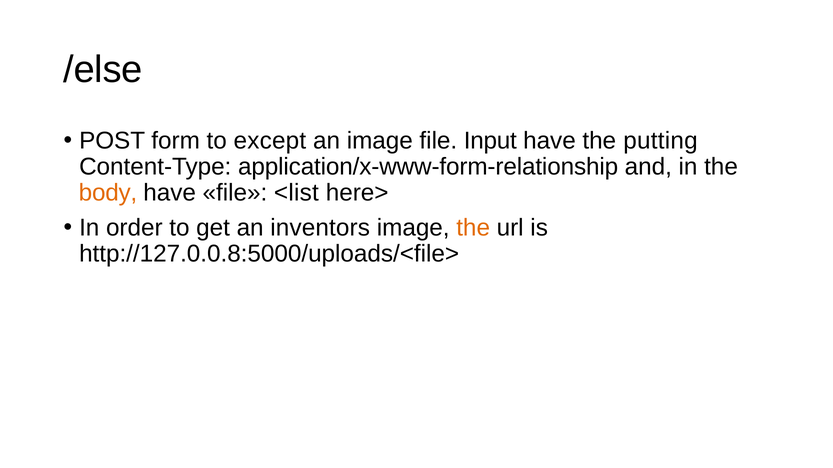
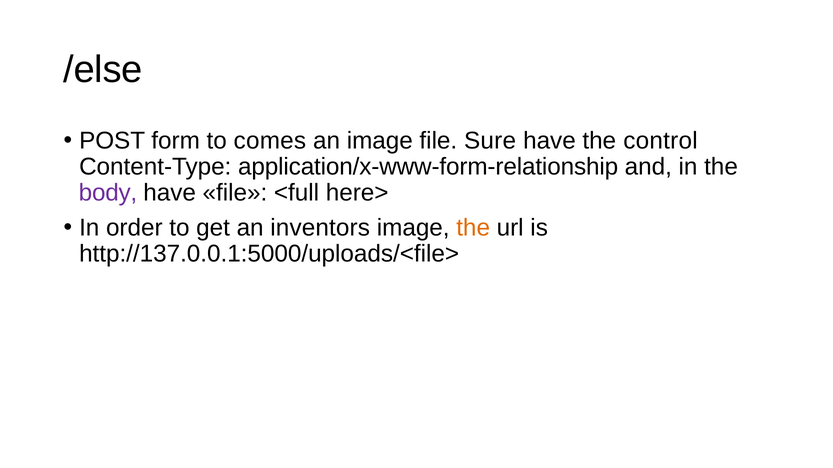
except: except -> comes
Input: Input -> Sure
putting: putting -> control
body colour: orange -> purple
<list: <list -> <full
http://127.0.0.8:5000/uploads/<file>: http://127.0.0.8:5000/uploads/<file> -> http://137.0.0.1:5000/uploads/<file>
